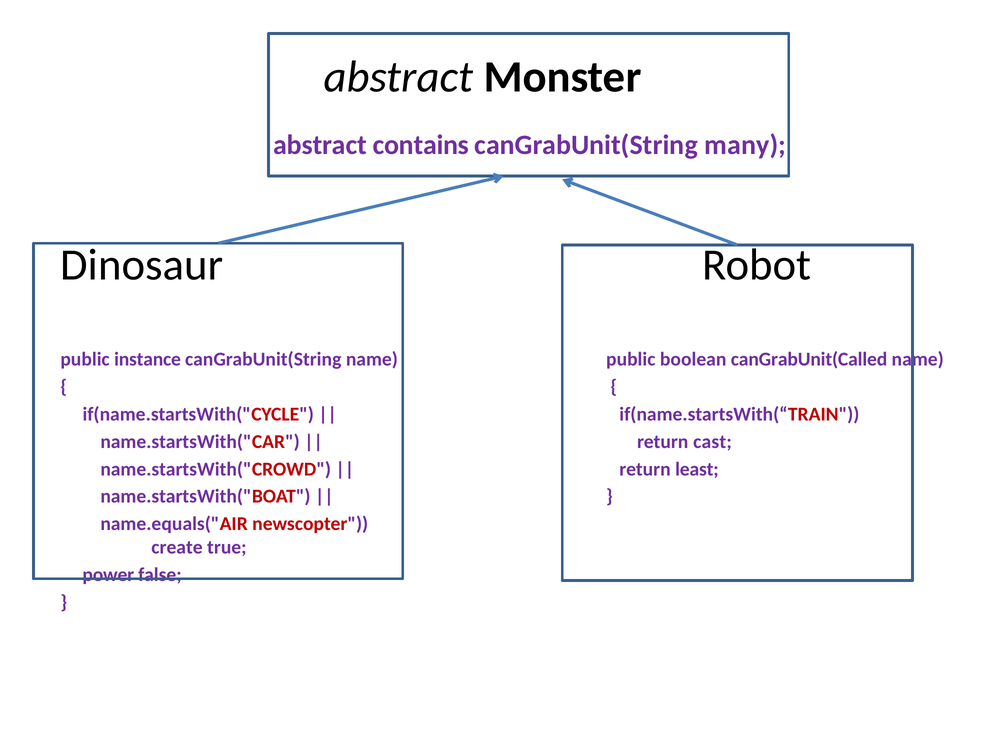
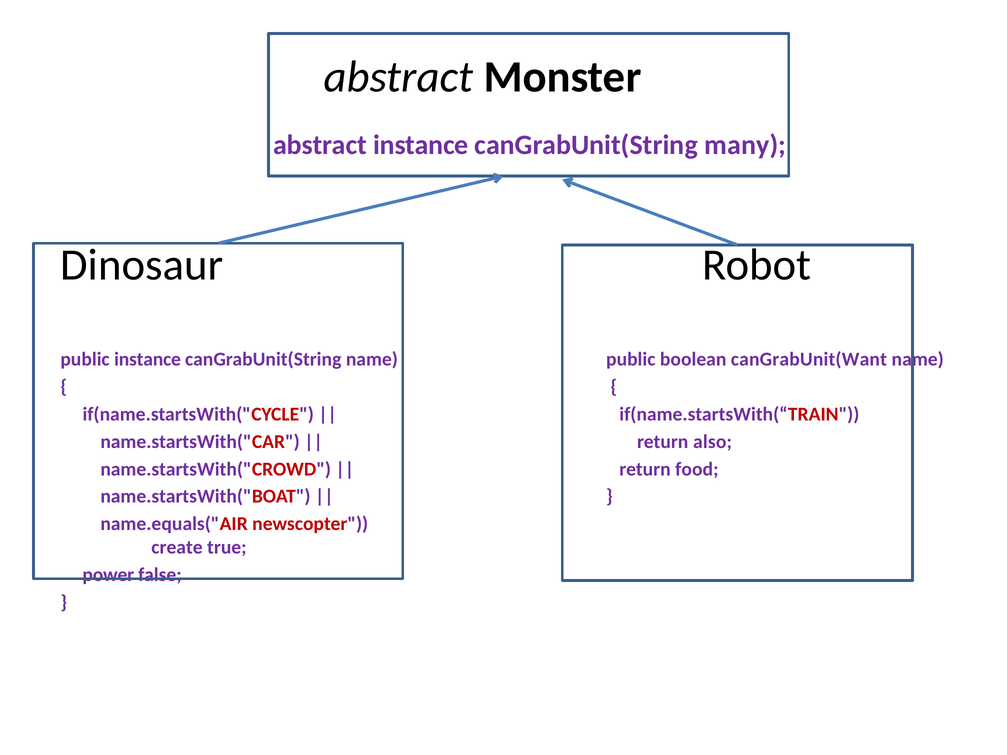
abstract contains: contains -> instance
canGrabUnit(Called: canGrabUnit(Called -> canGrabUnit(Want
cast: cast -> also
least: least -> food
